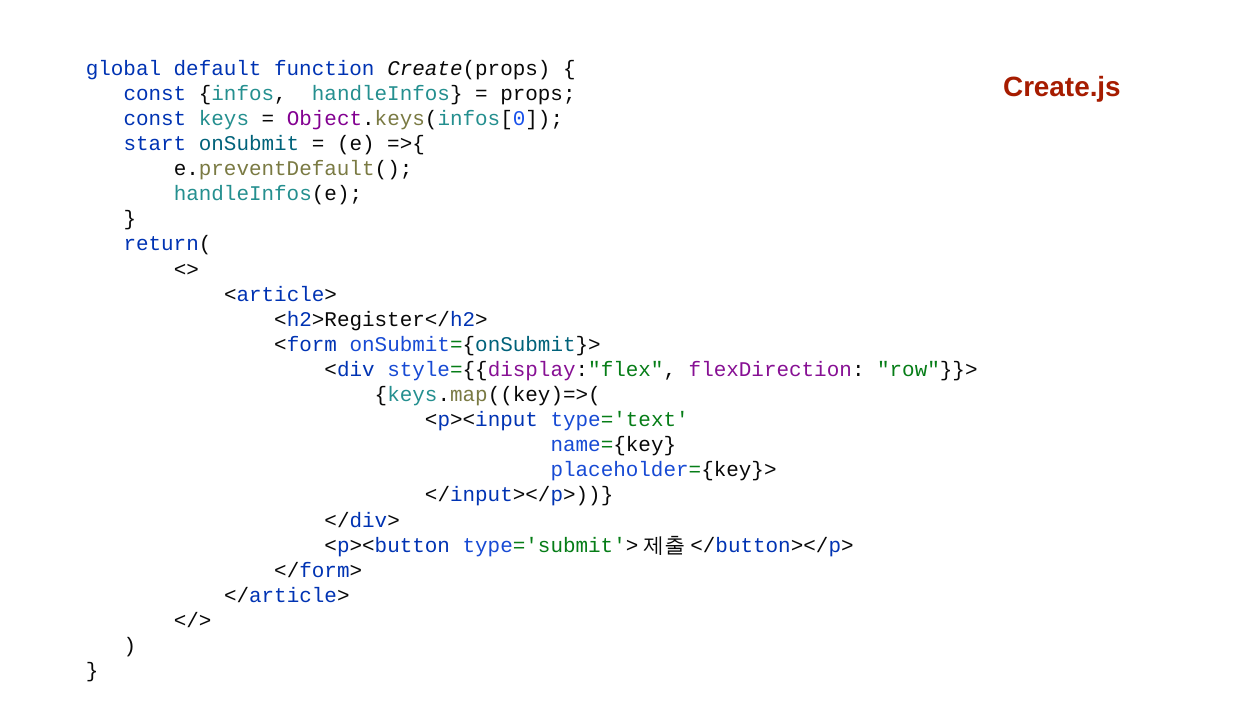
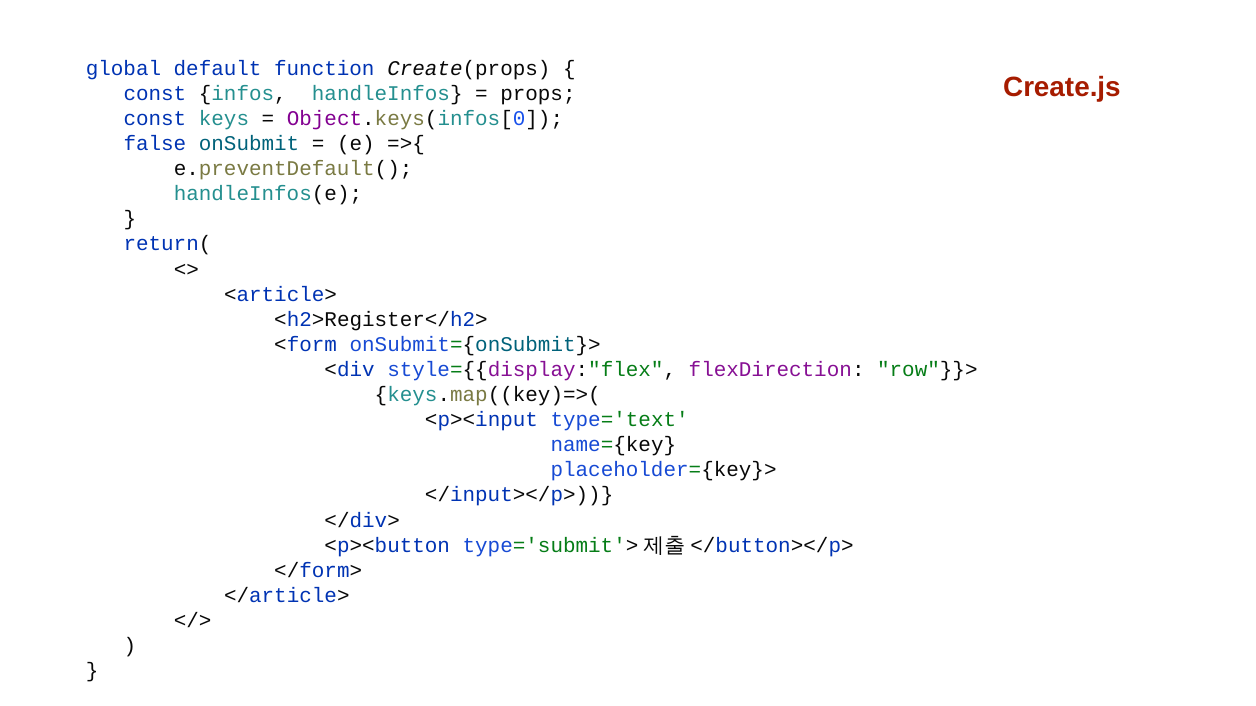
start: start -> false
